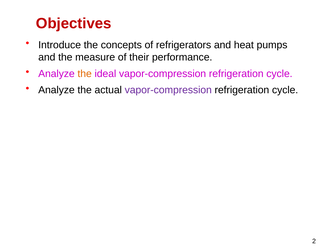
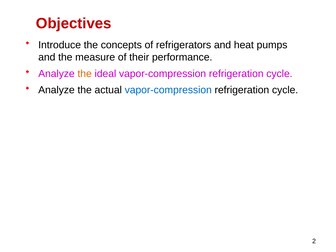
vapor-compression at (168, 90) colour: purple -> blue
